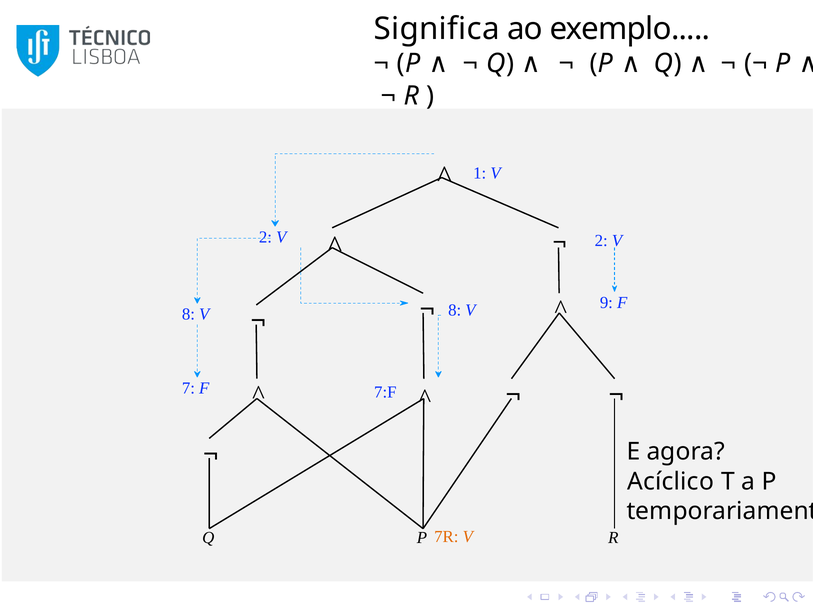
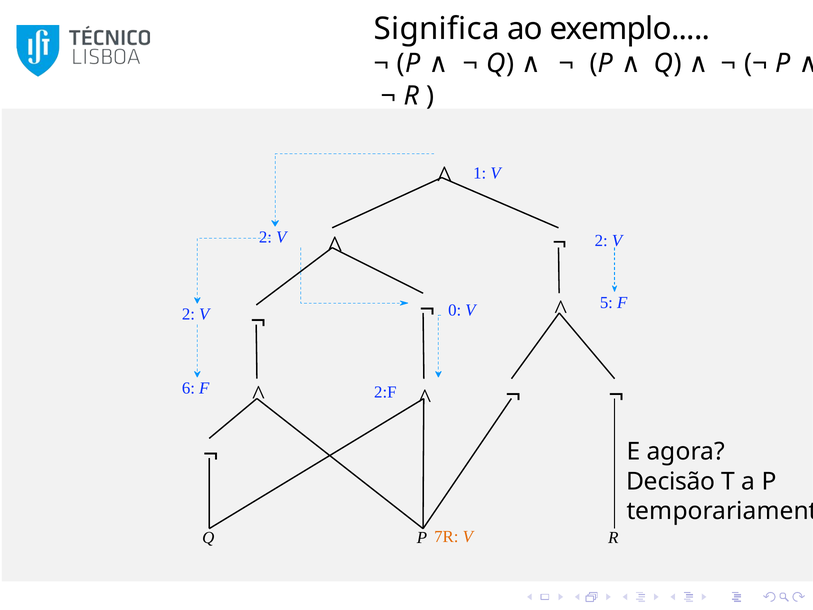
9: 9 -> 5
8 at (455, 310): 8 -> 0
8 at (188, 314): 8 -> 2
7: 7 -> 6
7:F: 7:F -> 2:F
Acíclico: Acíclico -> Decisão
